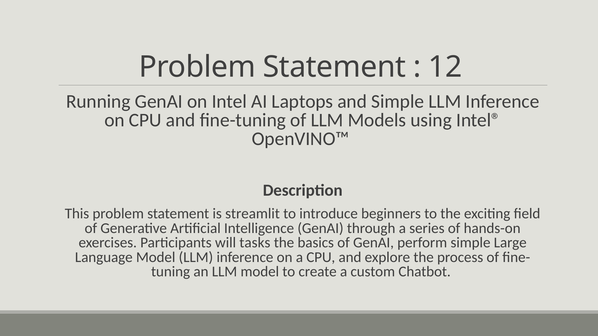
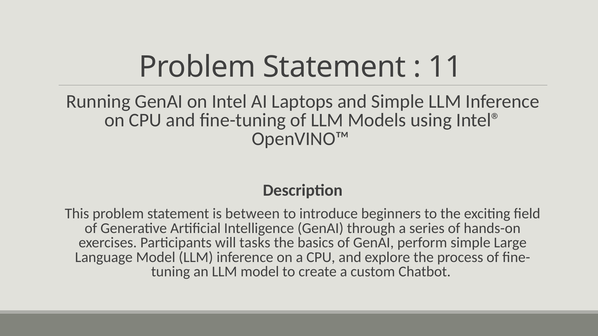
12: 12 -> 11
streamlit: streamlit -> between
